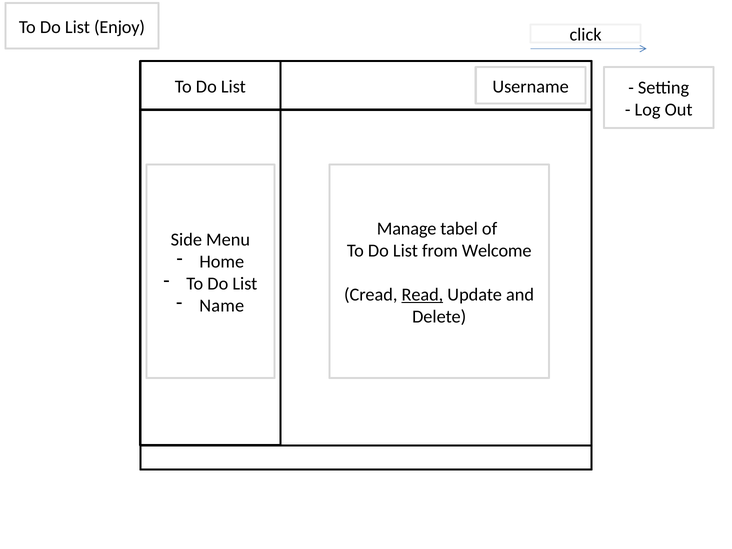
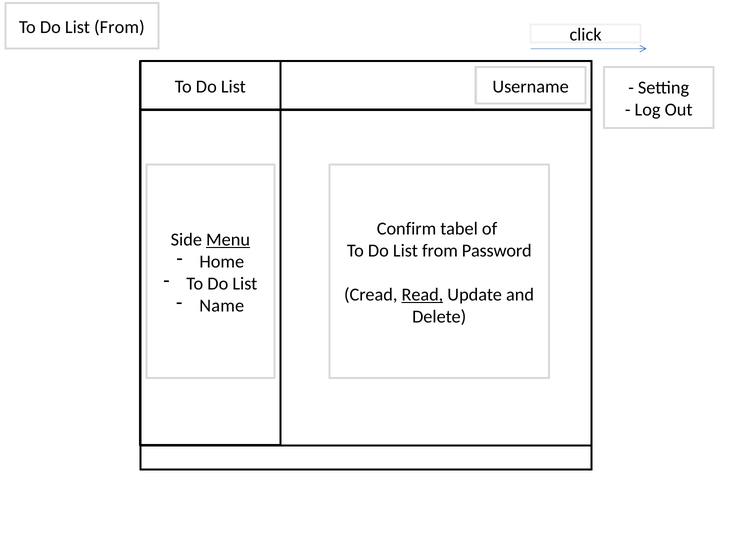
Enjoy at (120, 27): Enjoy -> From
Manage: Manage -> Confirm
Menu underline: none -> present
Welcome: Welcome -> Password
